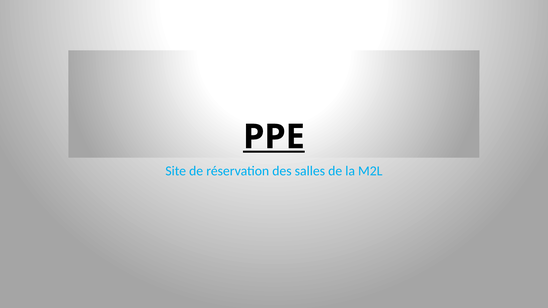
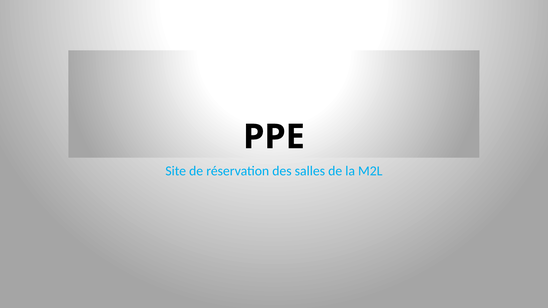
PPE underline: present -> none
